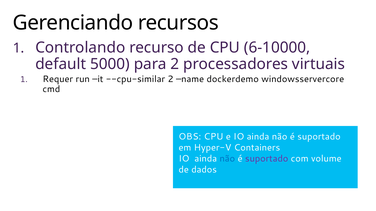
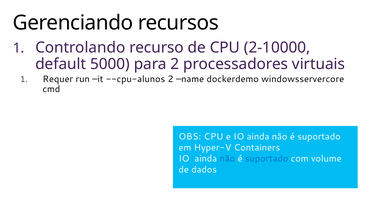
6-10000: 6-10000 -> 2-10000
--cpu-similar: --cpu-similar -> --cpu-alunos
suportado at (267, 159) colour: purple -> blue
